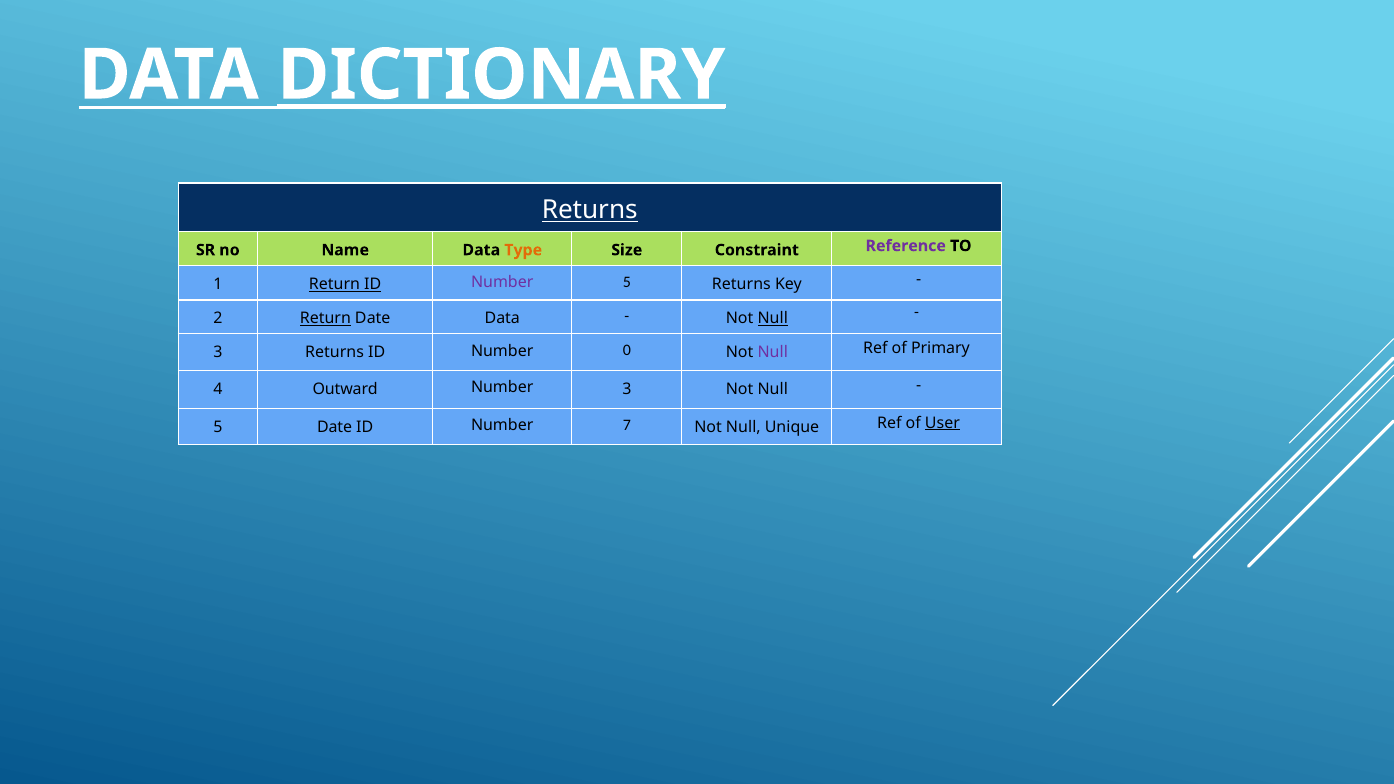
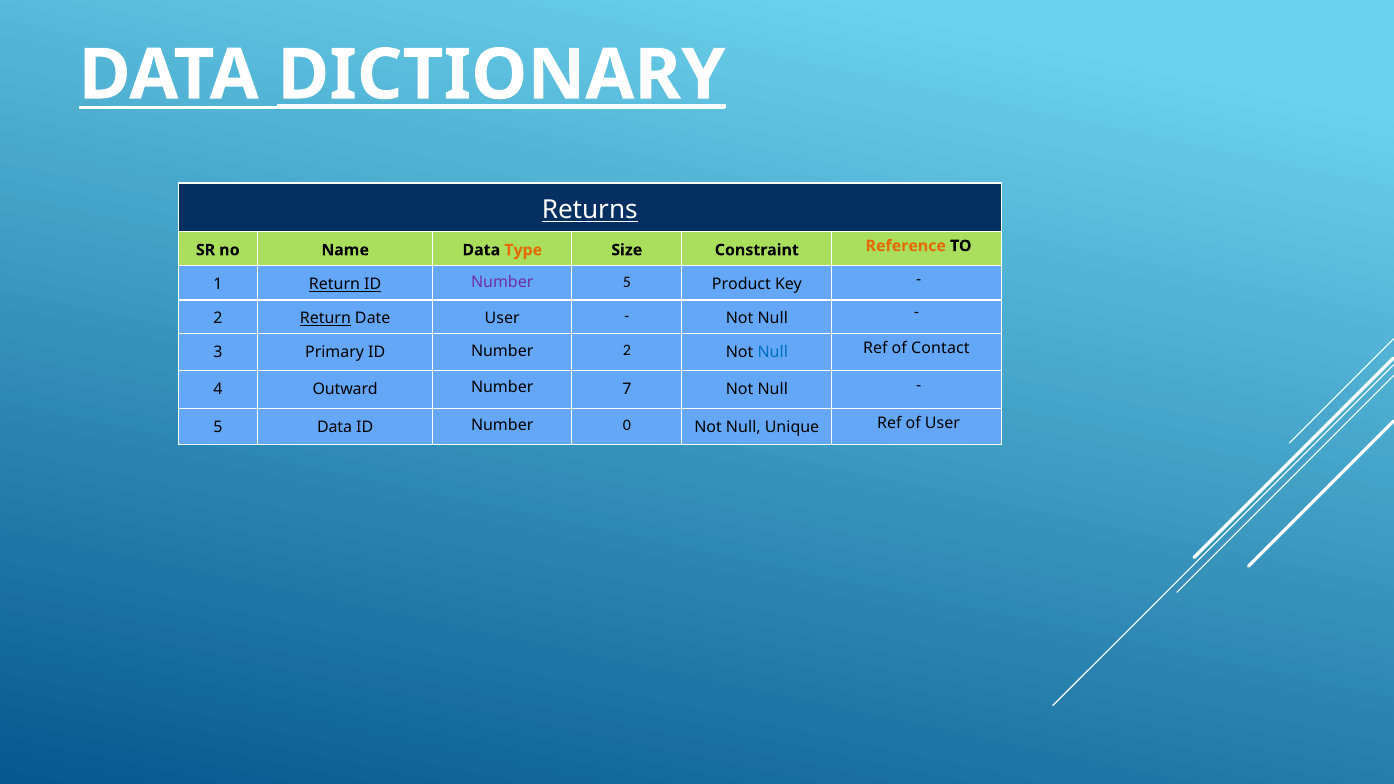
Reference colour: purple -> orange
5 Returns: Returns -> Product
Date Data: Data -> User
Null at (773, 319) underline: present -> none
3 Returns: Returns -> Primary
Number 0: 0 -> 2
Null at (773, 352) colour: purple -> blue
Primary: Primary -> Contact
Number 3: 3 -> 7
5 Date: Date -> Data
7: 7 -> 0
User at (942, 423) underline: present -> none
